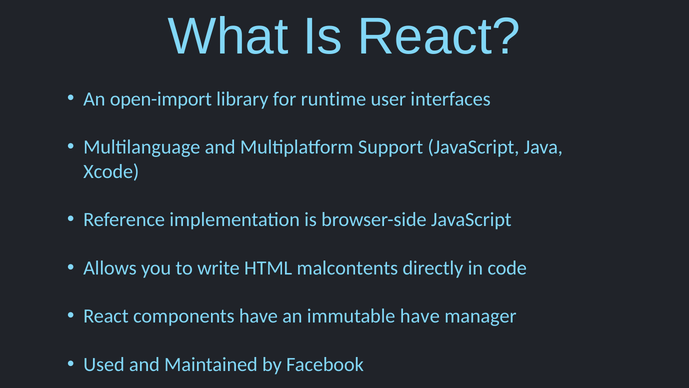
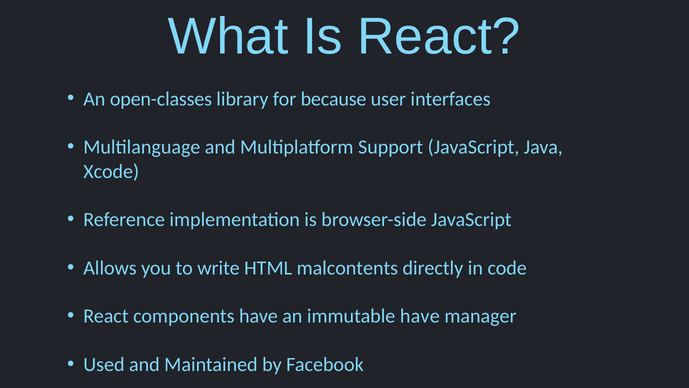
open-import: open-import -> open-classes
runtime: runtime -> because
